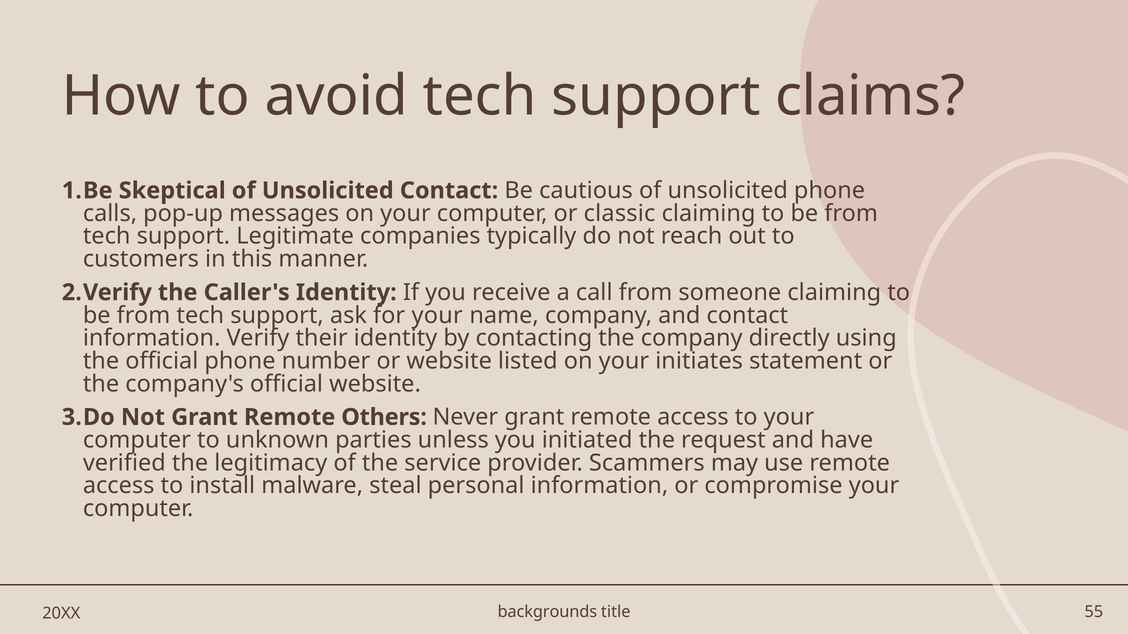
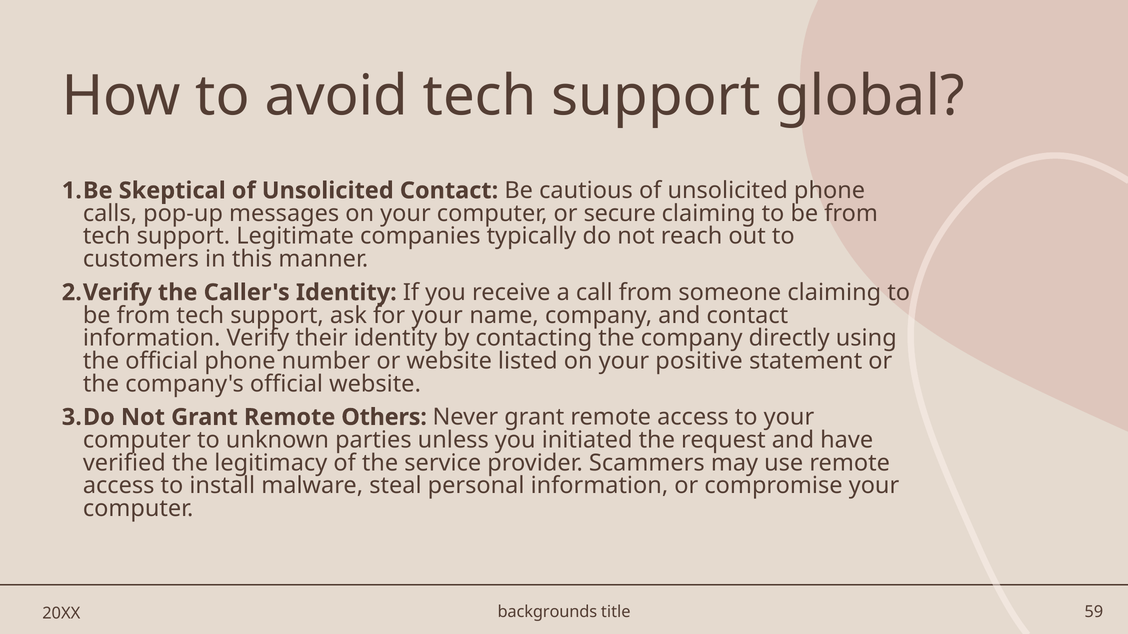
claims: claims -> global
classic: classic -> secure
initiates: initiates -> positive
55: 55 -> 59
